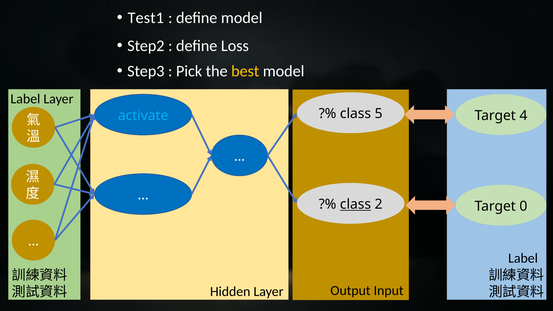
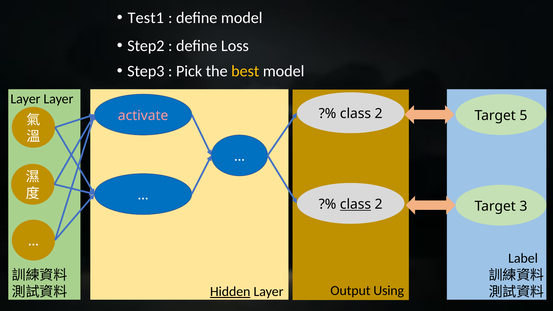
Label at (25, 99): Label -> Layer
5 at (379, 114): 5 -> 2
activate colour: light blue -> pink
4: 4 -> 5
0: 0 -> 3
Hidden underline: none -> present
Input: Input -> Using
